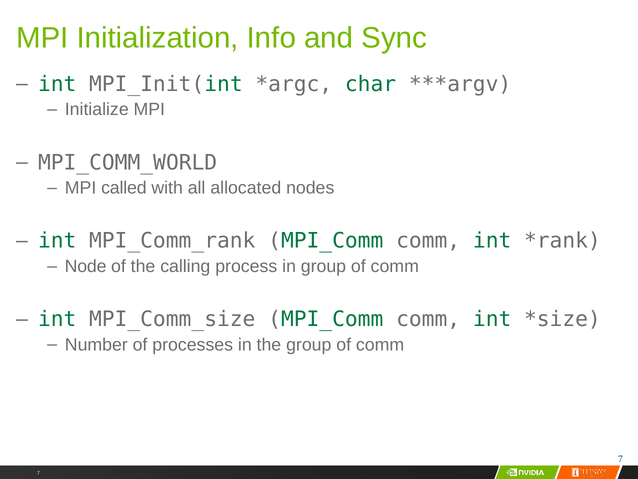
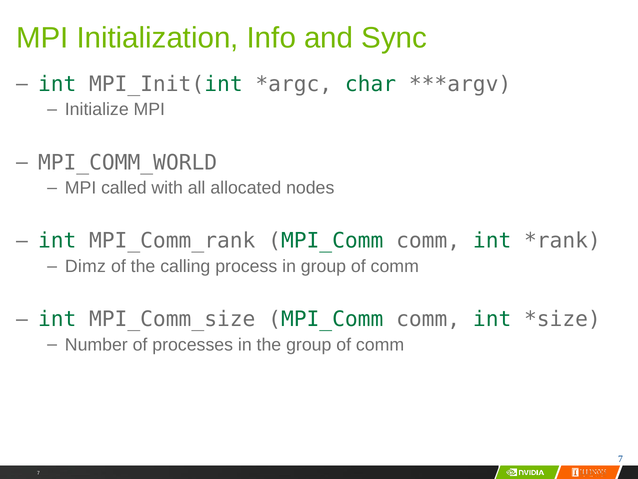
Node: Node -> Dimz
